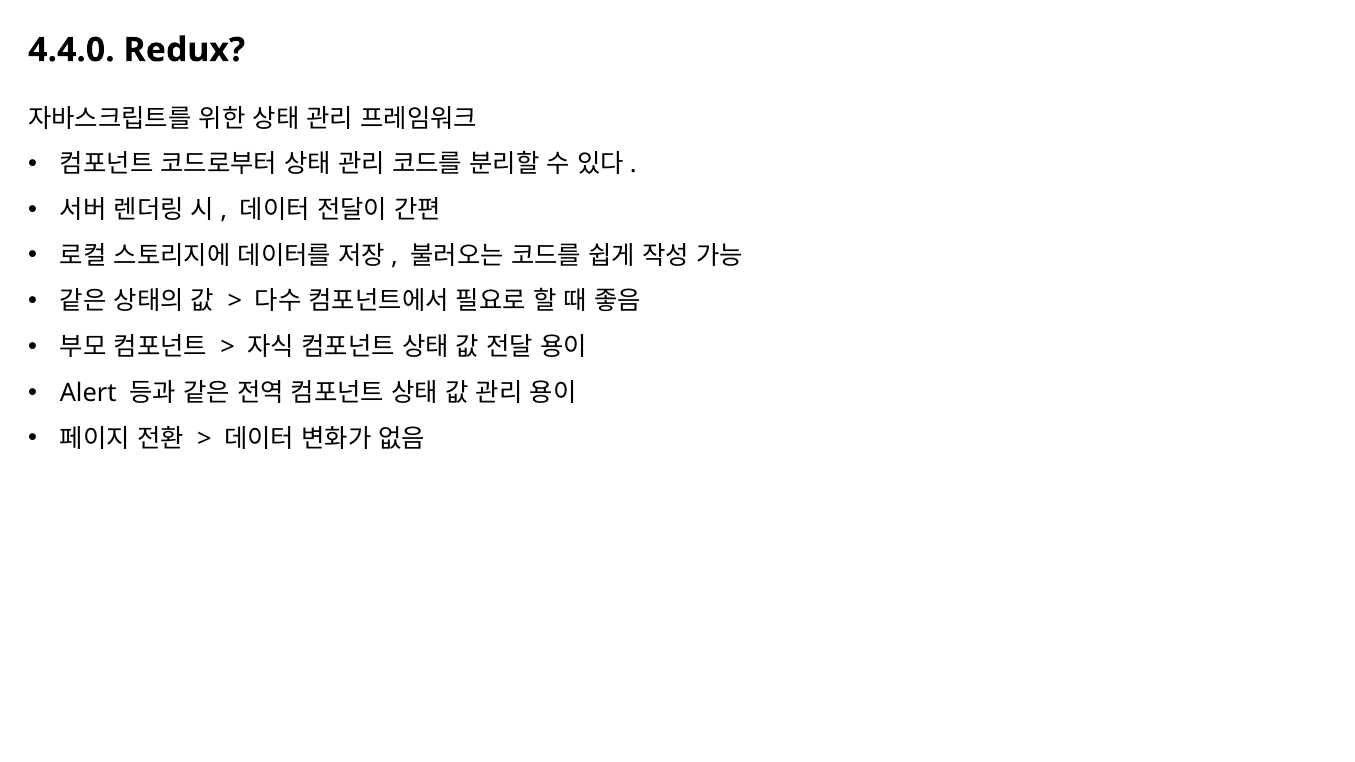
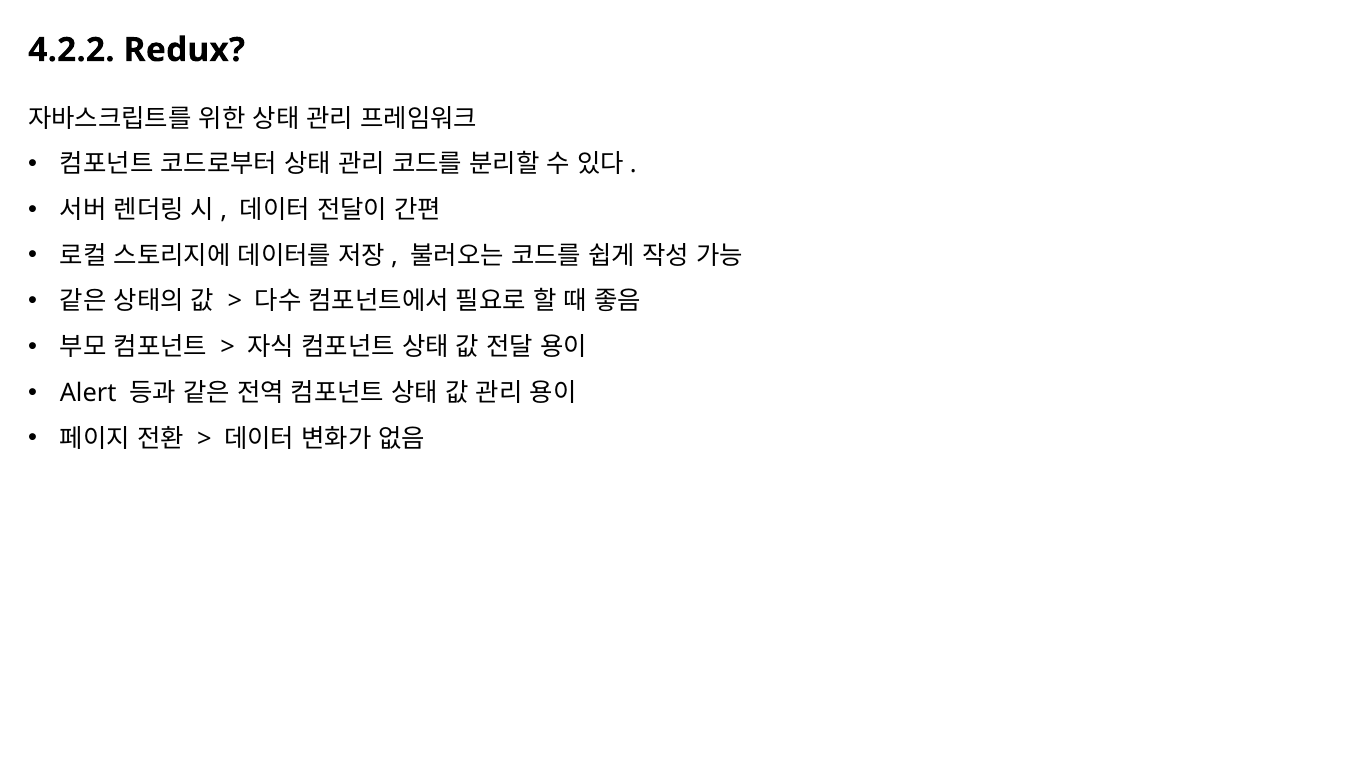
4.4.0: 4.4.0 -> 4.2.2
